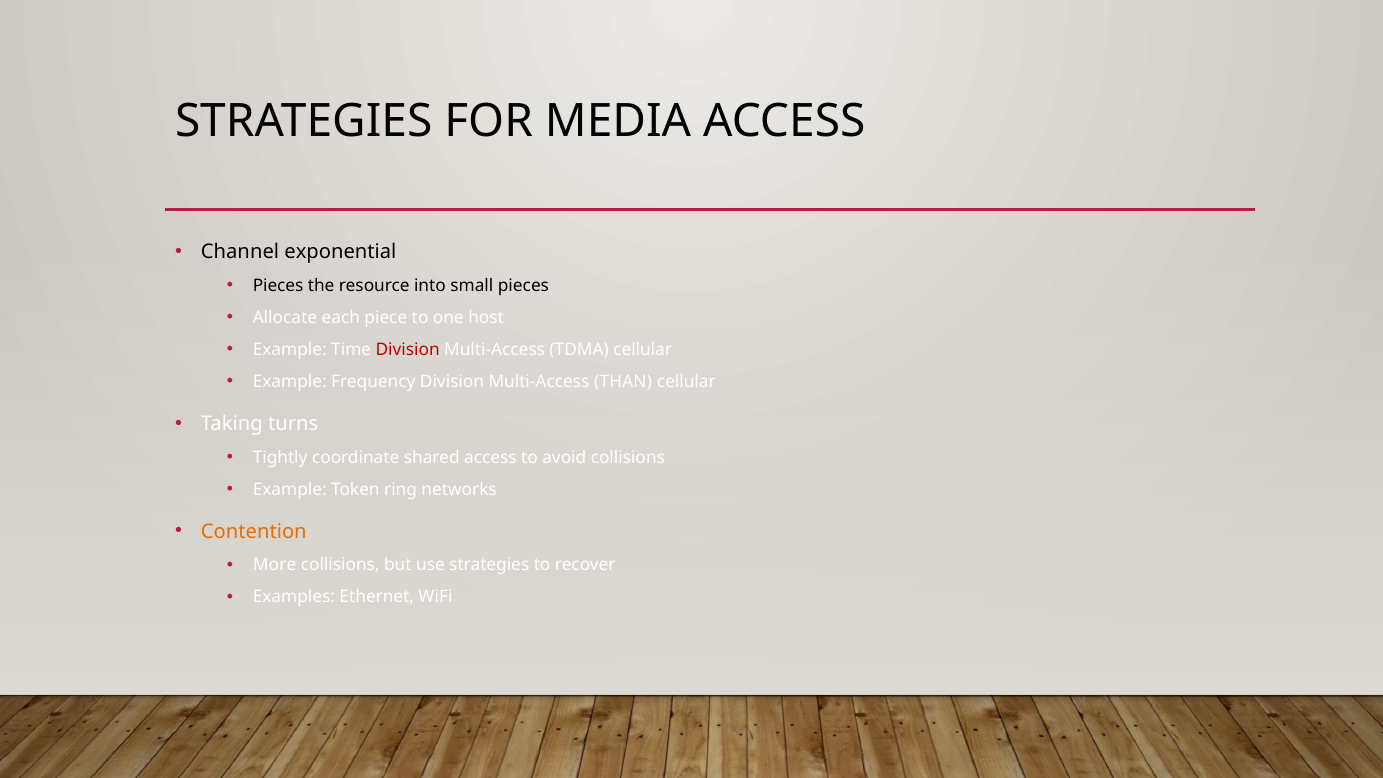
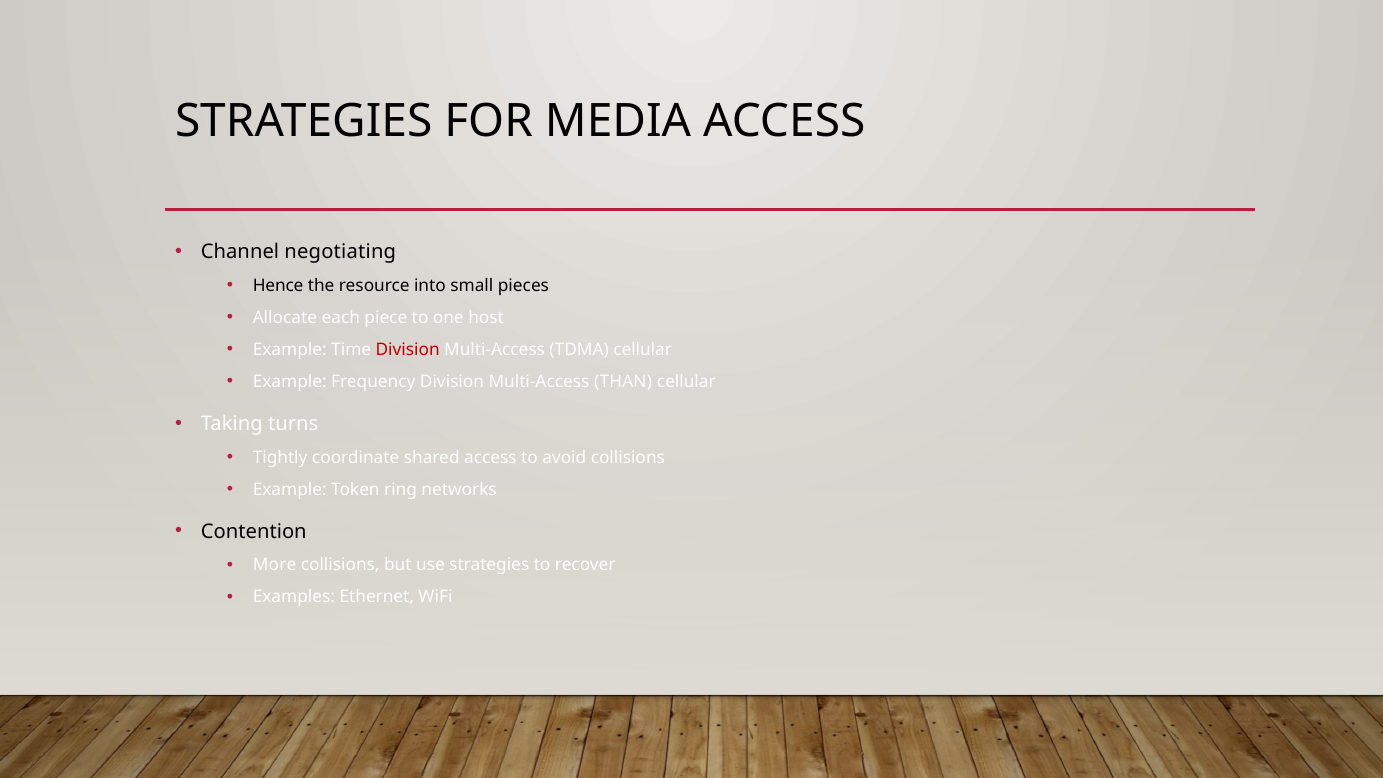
exponential: exponential -> negotiating
Pieces at (278, 286): Pieces -> Hence
Contention colour: orange -> black
